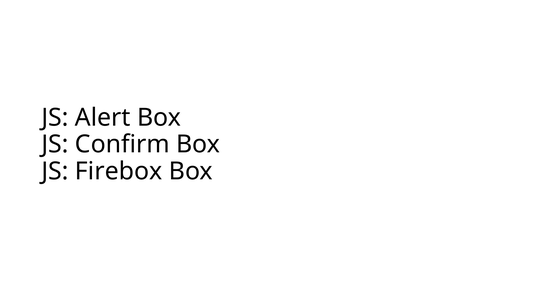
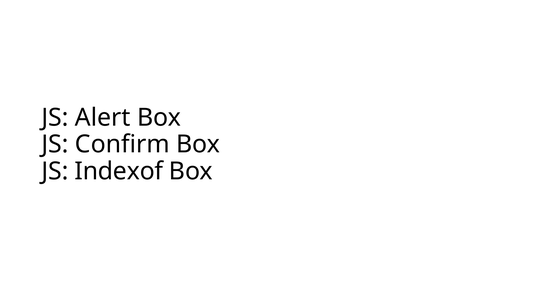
Firebox: Firebox -> Indexof
